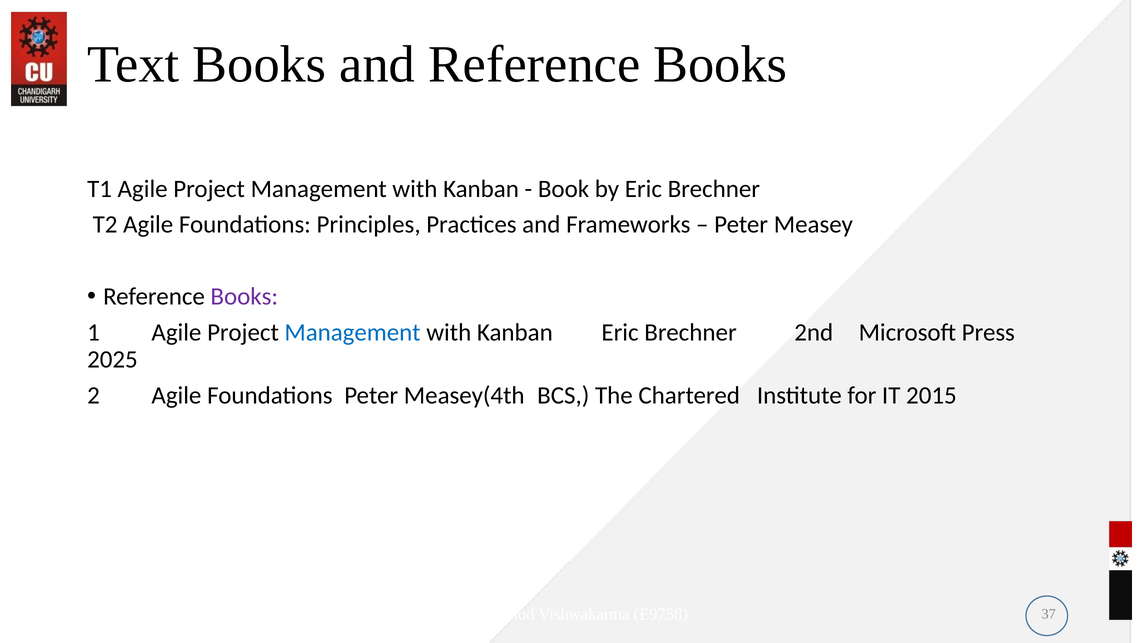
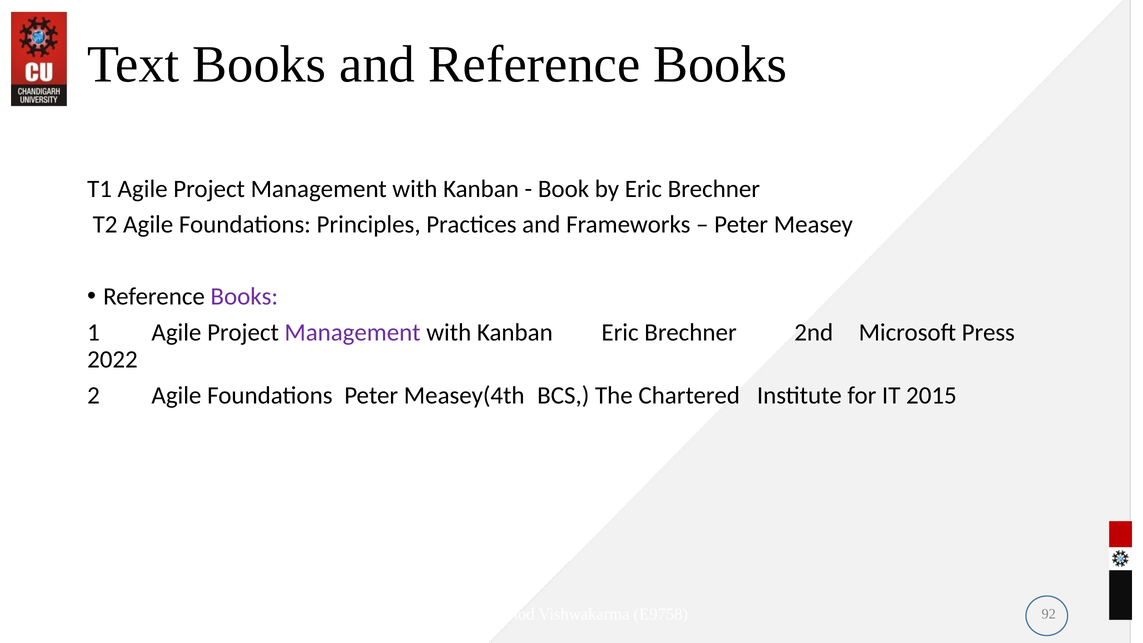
Management at (353, 333) colour: blue -> purple
2025: 2025 -> 2022
37: 37 -> 92
